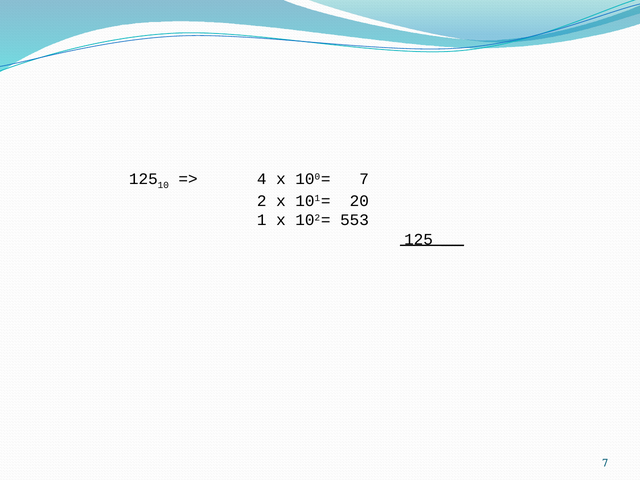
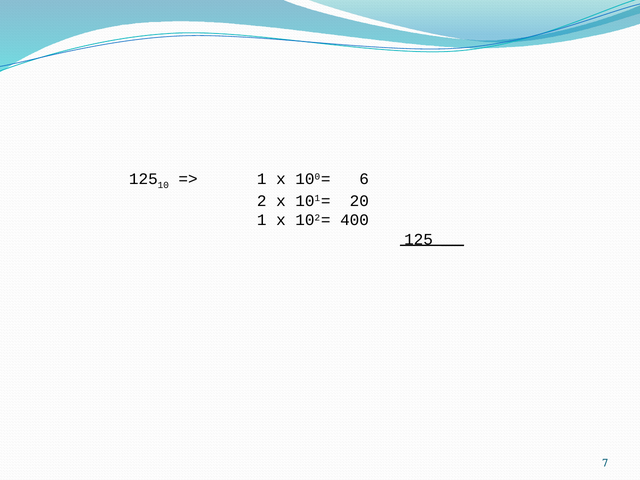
4 at (262, 179): 4 -> 1
7 at (364, 179): 7 -> 6
553: 553 -> 400
